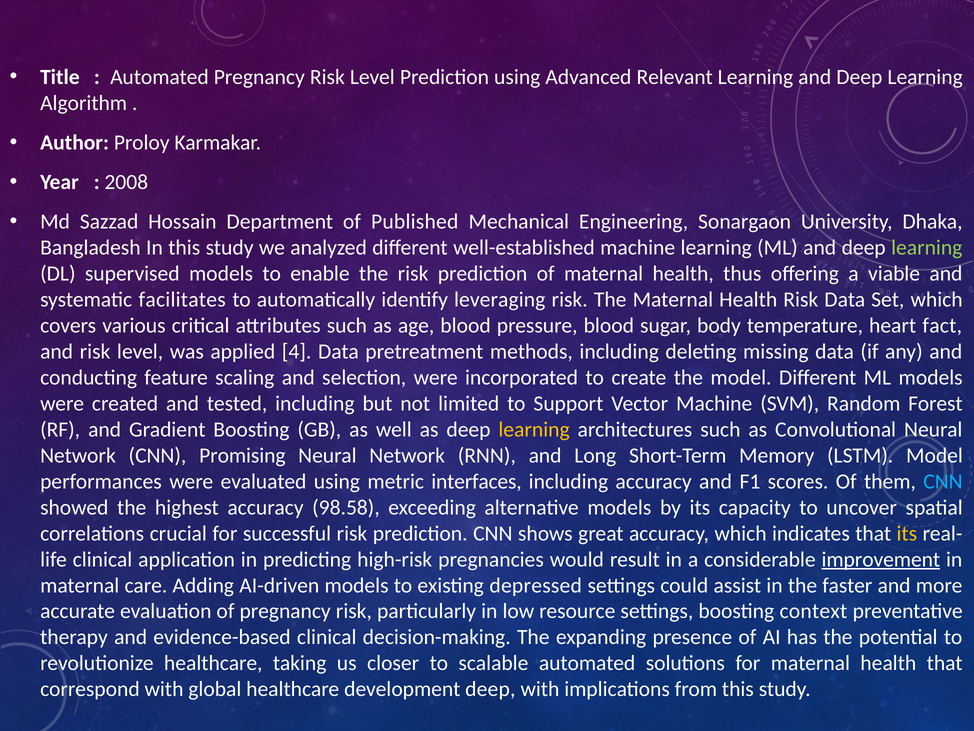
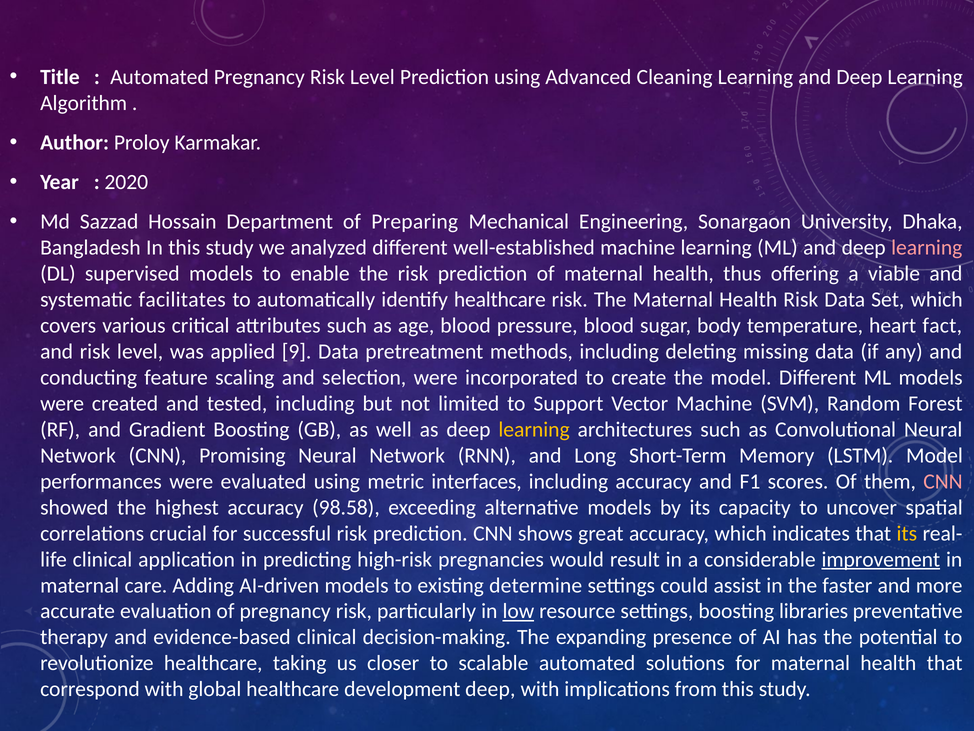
Relevant: Relevant -> Cleaning
2008: 2008 -> 2020
Published: Published -> Preparing
learning at (927, 247) colour: light green -> pink
identify leveraging: leveraging -> healthcare
4: 4 -> 9
CNN at (943, 481) colour: light blue -> pink
depressed: depressed -> determine
low underline: none -> present
context: context -> libraries
